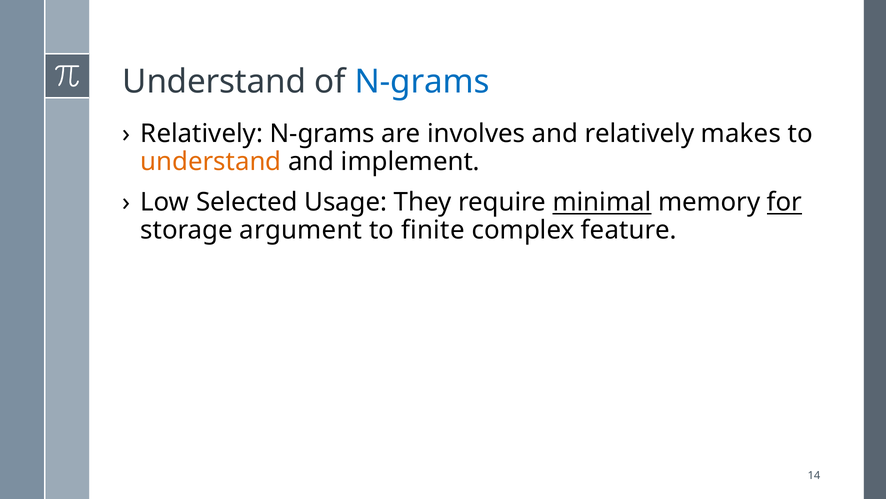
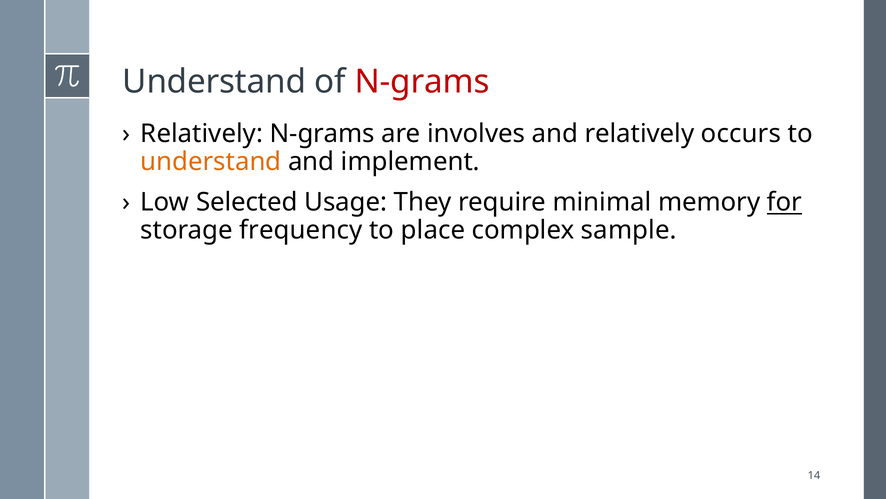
N-grams at (422, 82) colour: blue -> red
makes: makes -> occurs
minimal underline: present -> none
argument: argument -> frequency
finite: finite -> place
feature: feature -> sample
